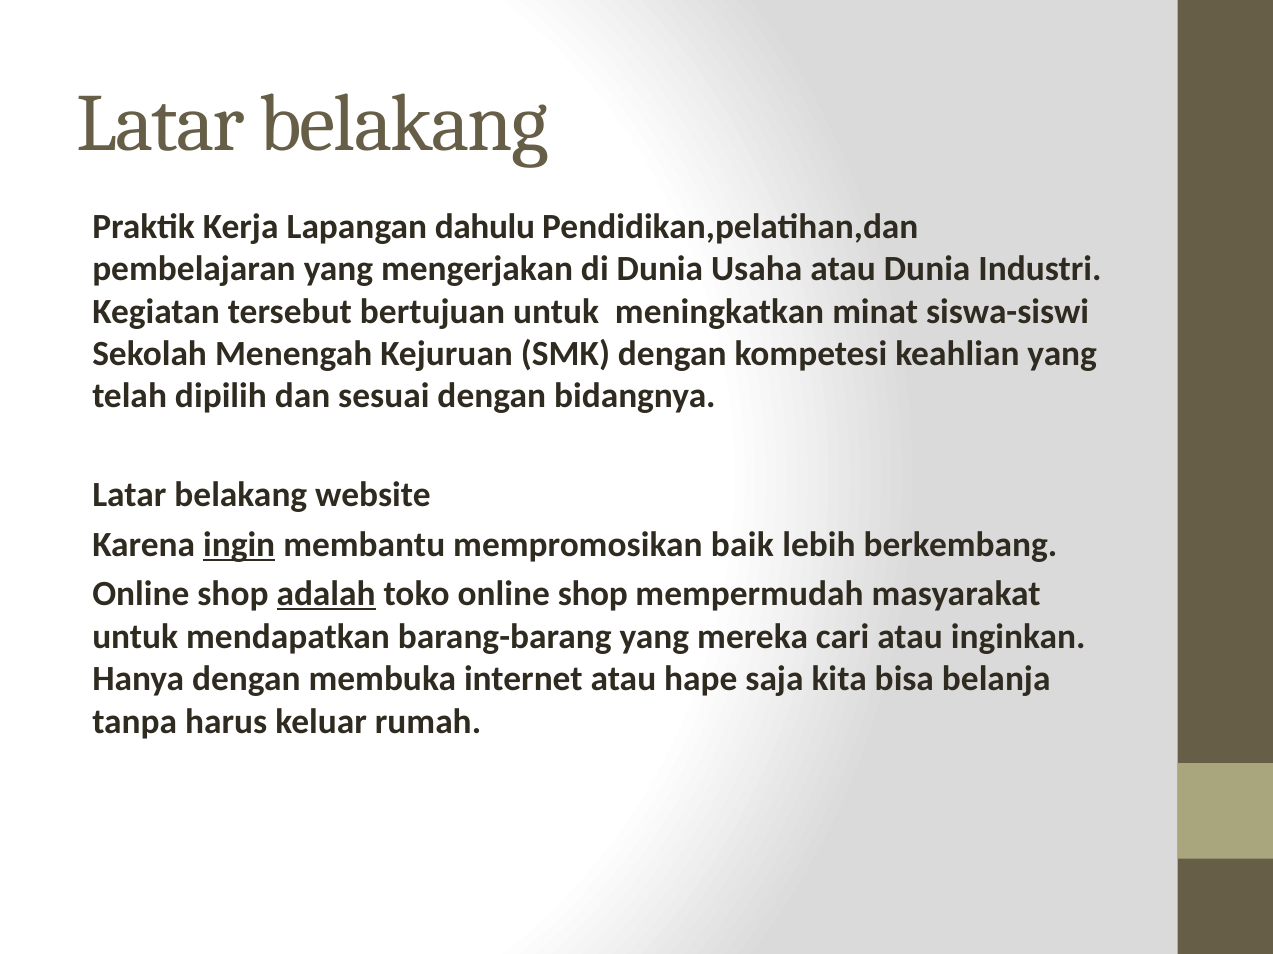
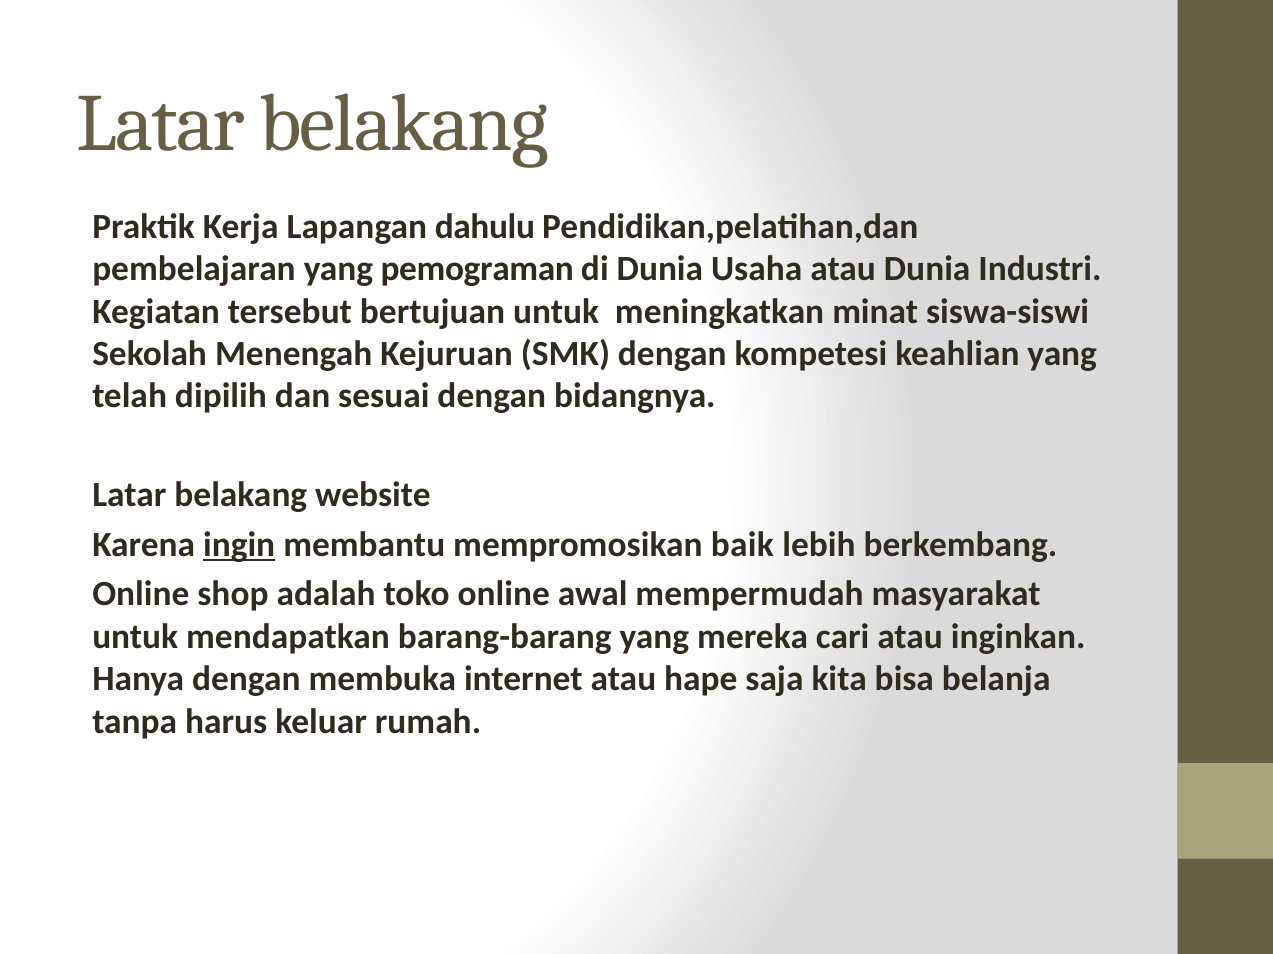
mengerjakan: mengerjakan -> pemograman
adalah underline: present -> none
toko online shop: shop -> awal
